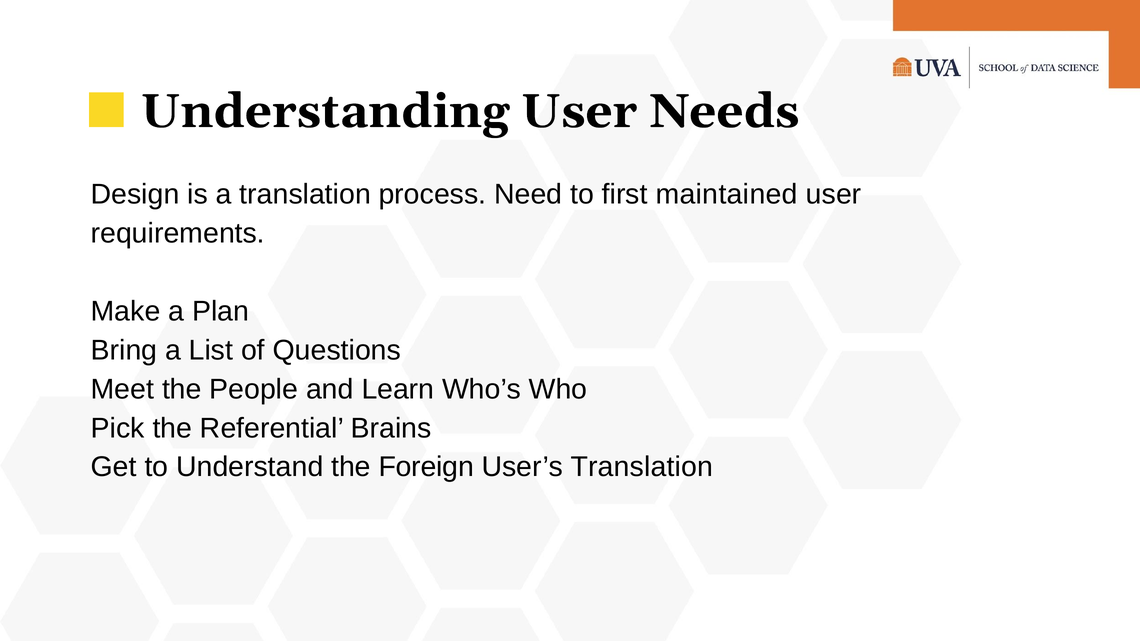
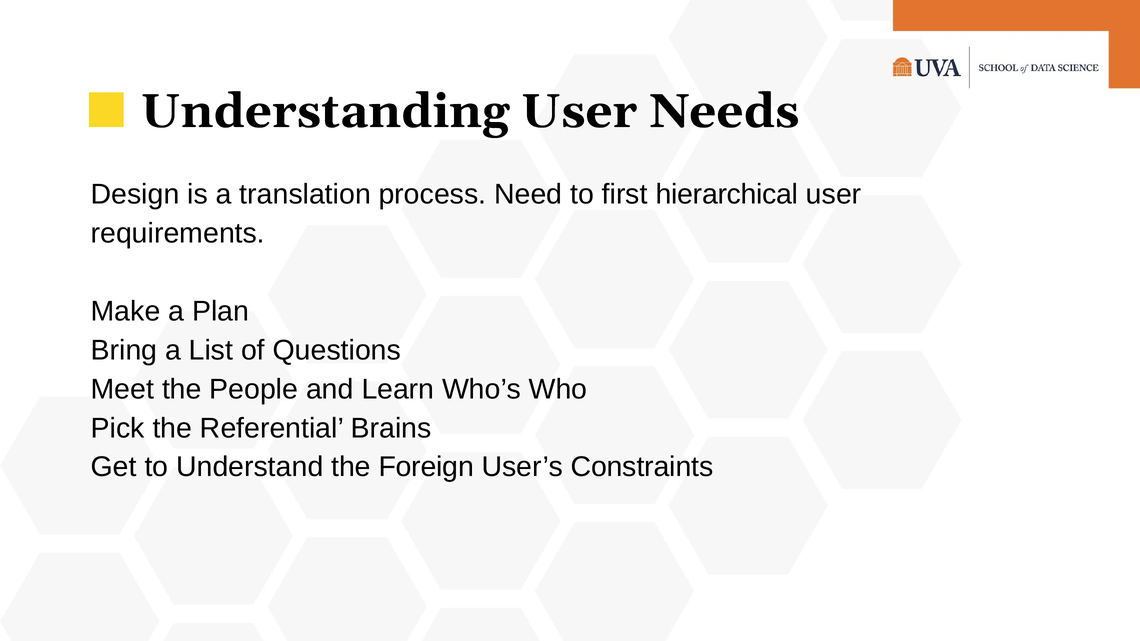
maintained: maintained -> hierarchical
User’s Translation: Translation -> Constraints
